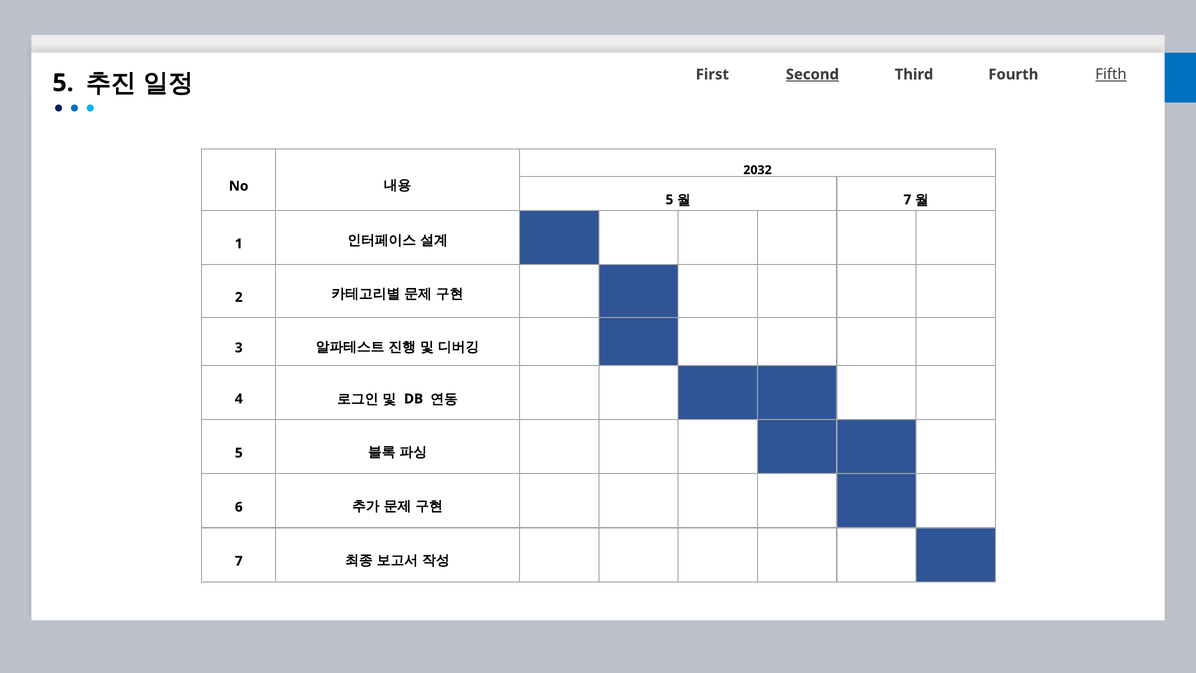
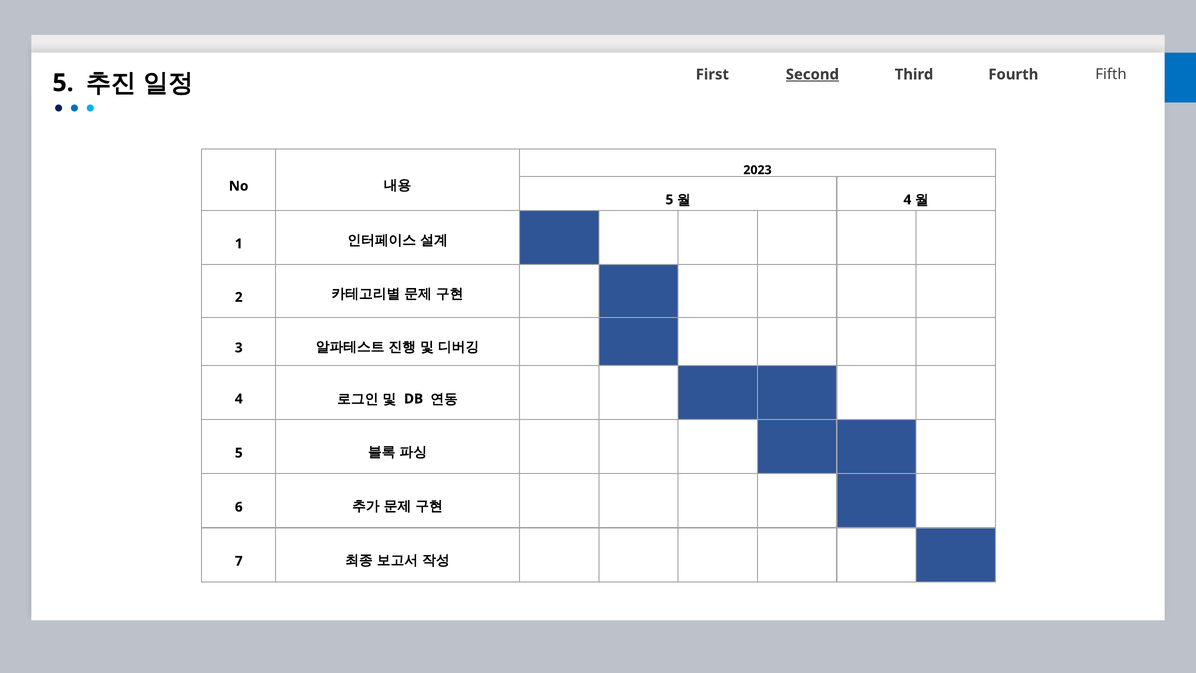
Fifth underline: present -> none
2032: 2032 -> 2023
7 at (907, 200): 7 -> 4
